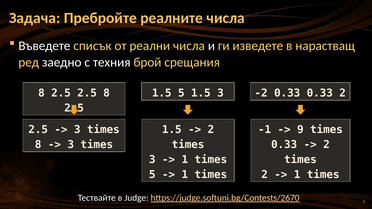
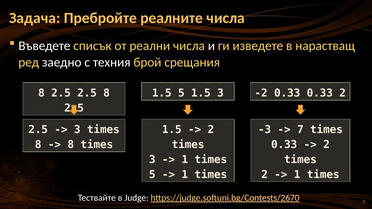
-1: -1 -> -3
9 at (300, 130): 9 -> 7
3 at (71, 145): 3 -> 8
